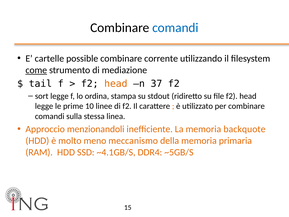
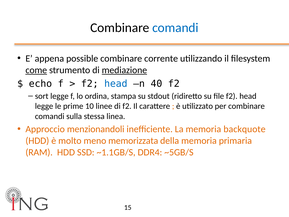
cartelle: cartelle -> appena
mediazione underline: none -> present
tail: tail -> echo
head at (116, 84) colour: orange -> blue
37: 37 -> 40
meccanismo: meccanismo -> memorizzata
~4.1GB/S: ~4.1GB/S -> ~1.1GB/S
